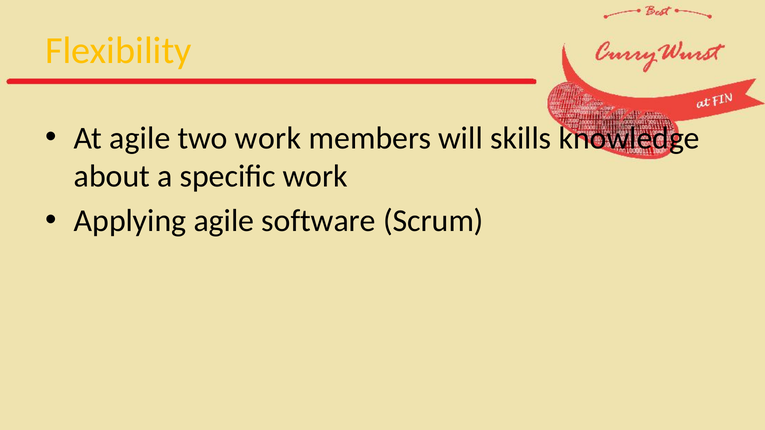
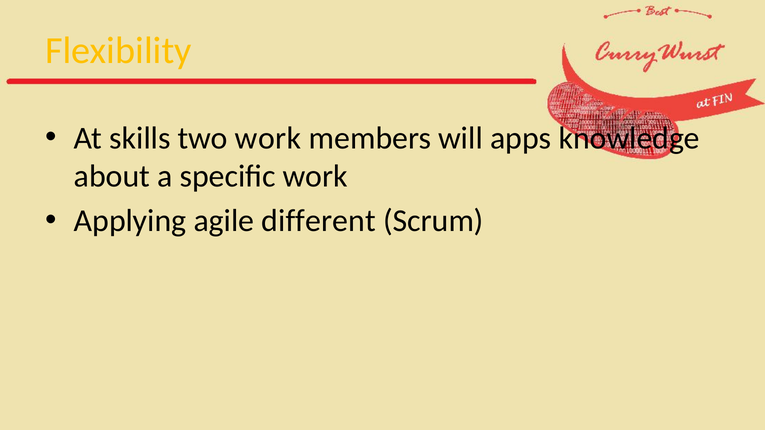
At agile: agile -> skills
skills: skills -> apps
software: software -> different
